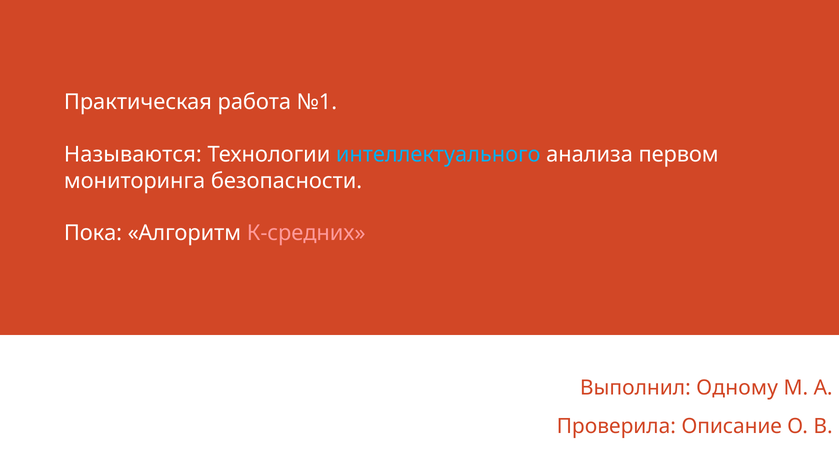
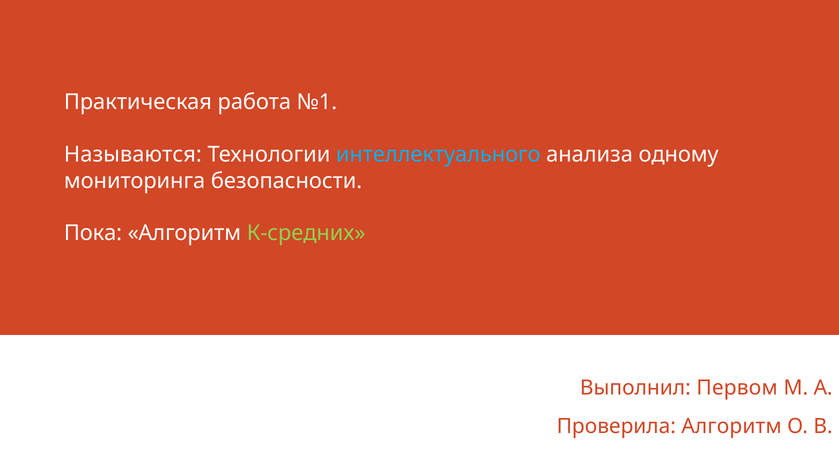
первом: первом -> одному
К-средних colour: pink -> light green
Одному: Одному -> Первом
Проверила Описание: Описание -> Алгоритм
